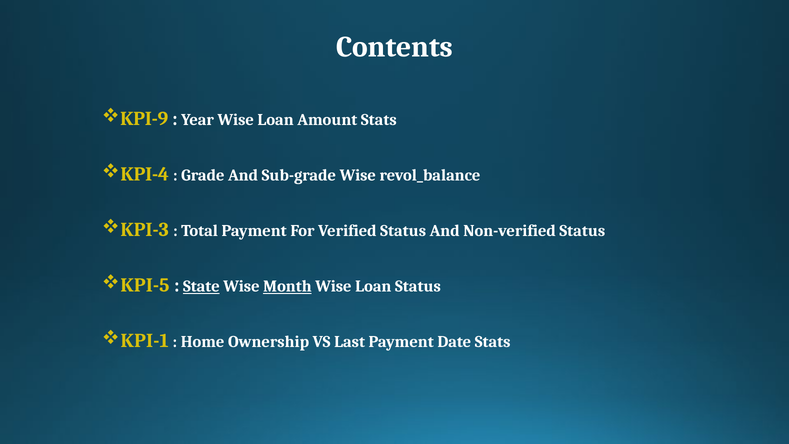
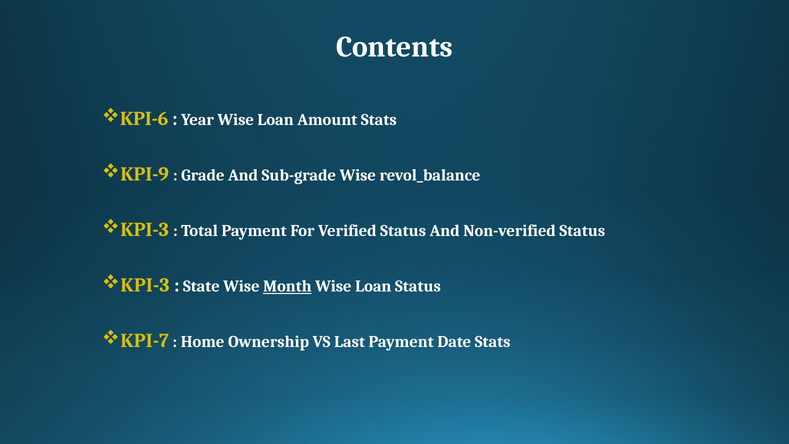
KPI-9: KPI-9 -> KPI-6
KPI-4: KPI-4 -> KPI-9
KPI-5 at (145, 285): KPI-5 -> KPI-3
State underline: present -> none
KPI-1: KPI-1 -> KPI-7
